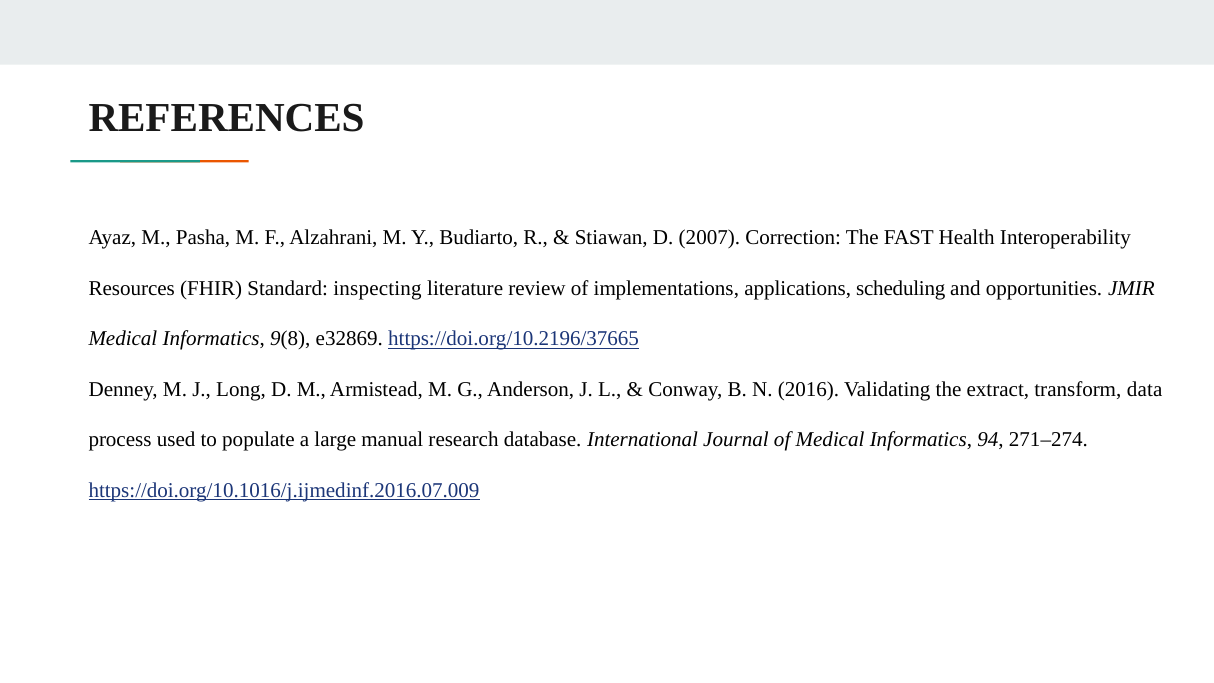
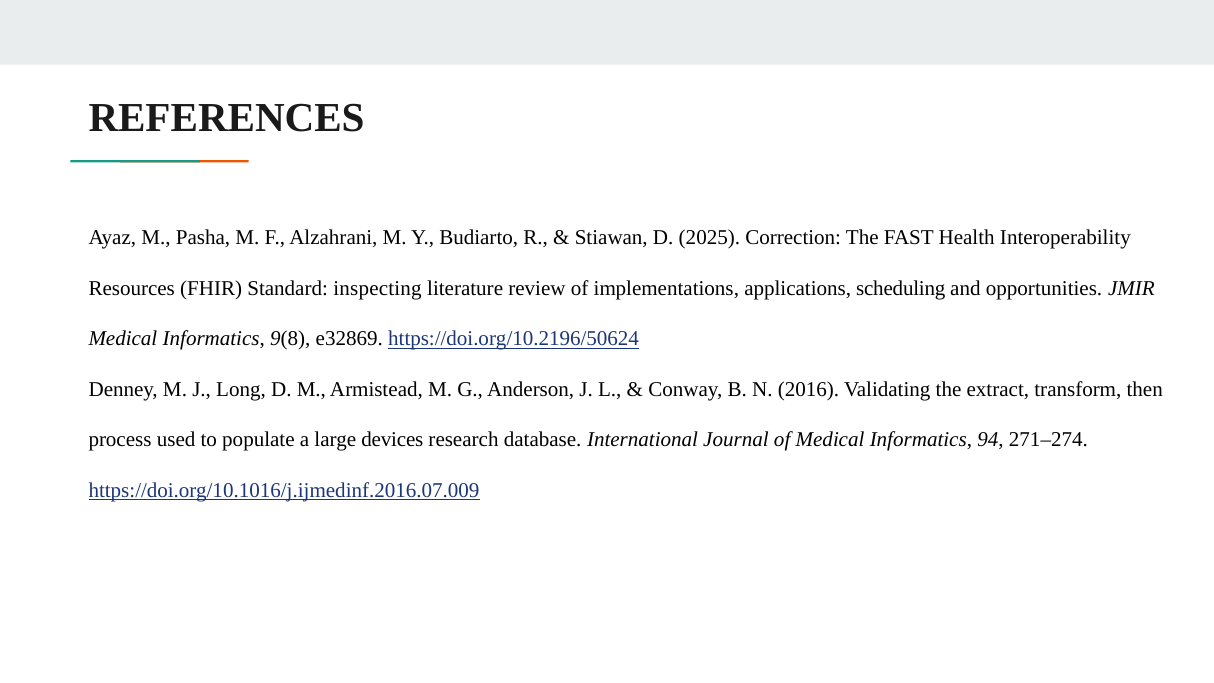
2007: 2007 -> 2025
https://doi.org/10.2196/37665: https://doi.org/10.2196/37665 -> https://doi.org/10.2196/50624
data: data -> then
manual: manual -> devices
